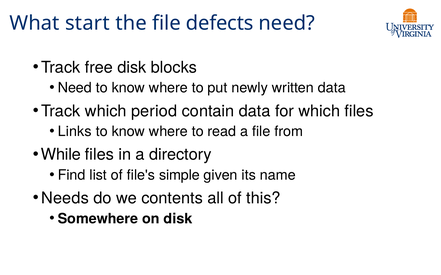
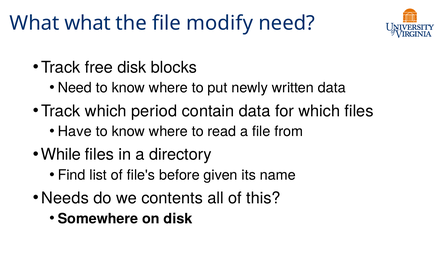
What start: start -> what
defects: defects -> modify
Links: Links -> Have
simple: simple -> before
